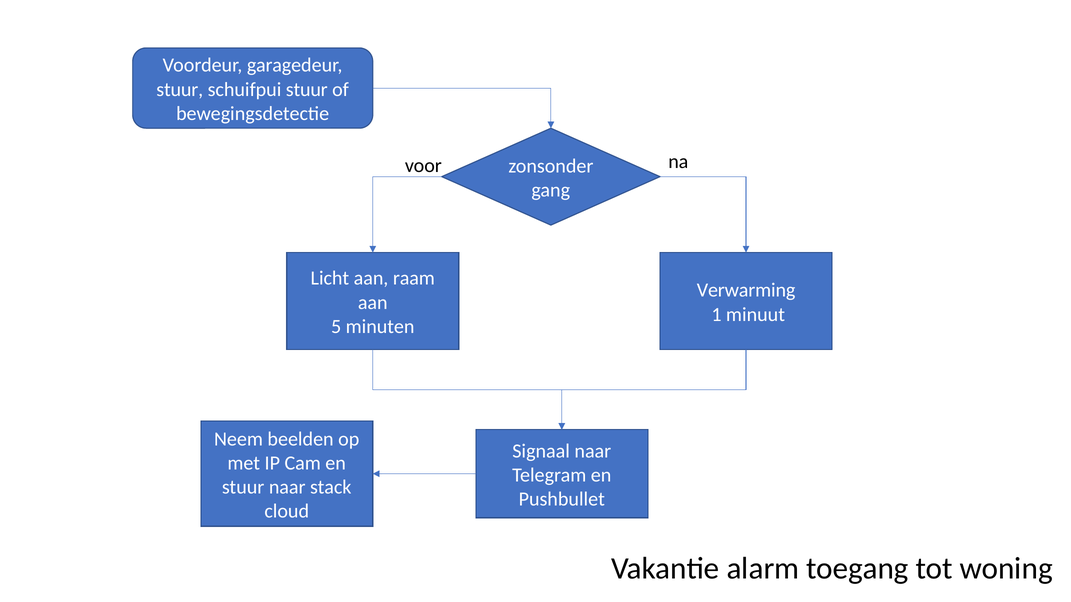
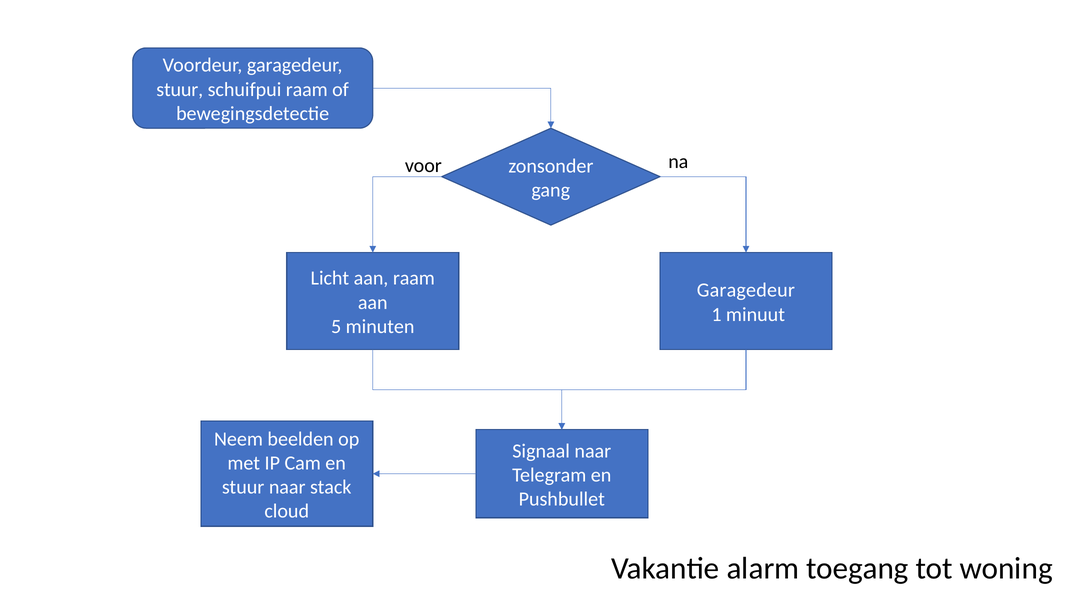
schuifpui stuur: stuur -> raam
Verwarming at (746, 291): Verwarming -> Garagedeur
